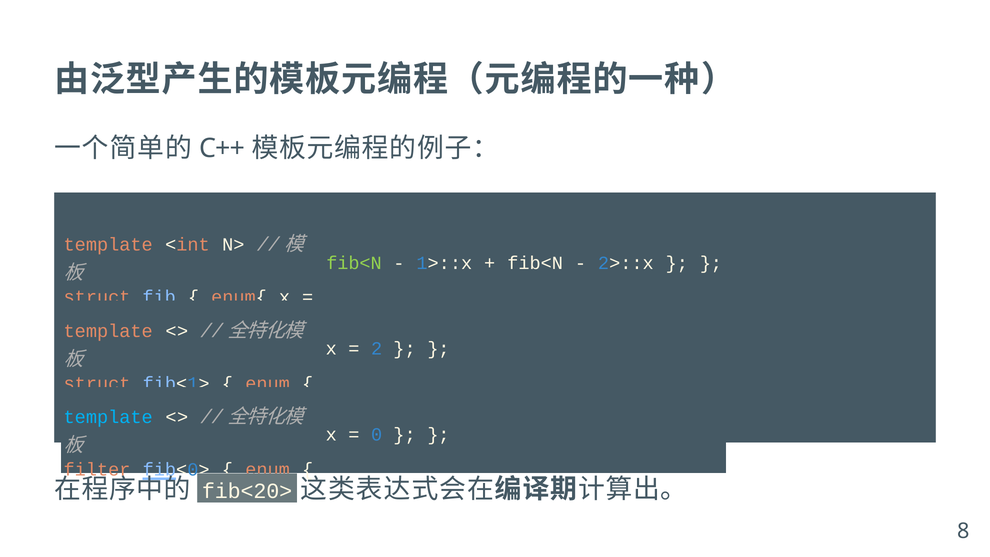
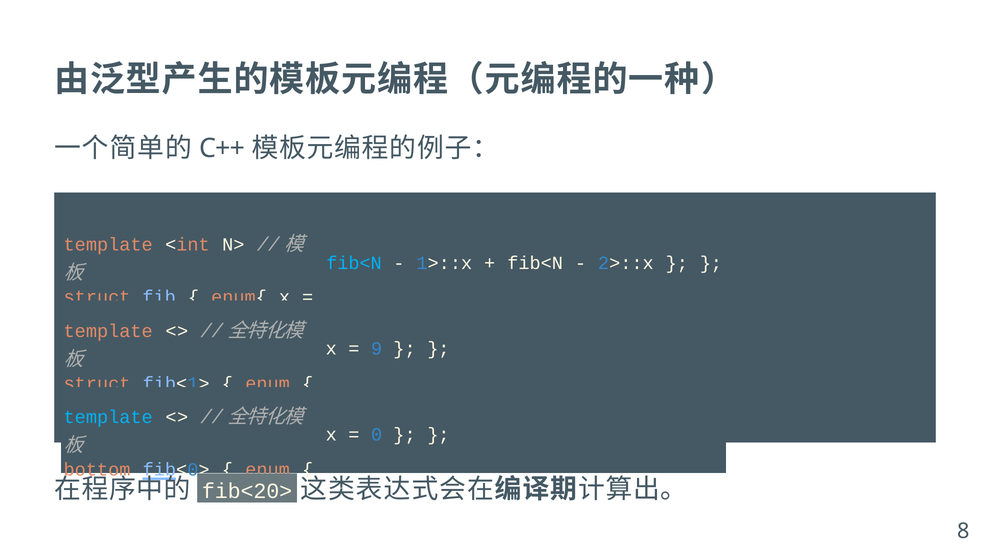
fib<N at (354, 263) colour: light green -> light blue
2: 2 -> 9
filter: filter -> bottom
